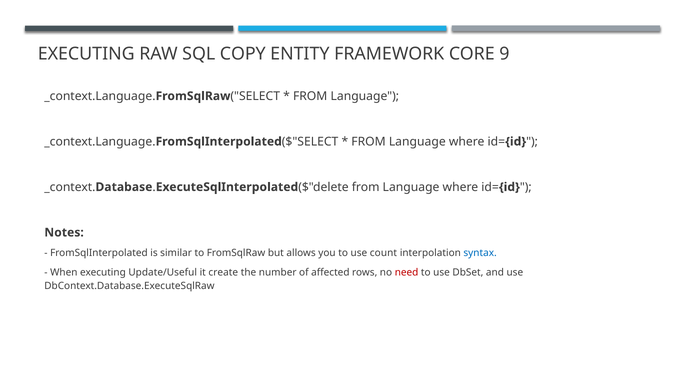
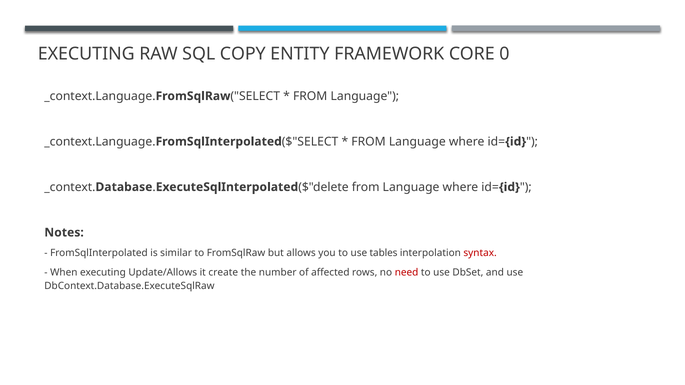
9: 9 -> 0
count: count -> tables
syntax colour: blue -> red
Update/Useful: Update/Useful -> Update/Allows
